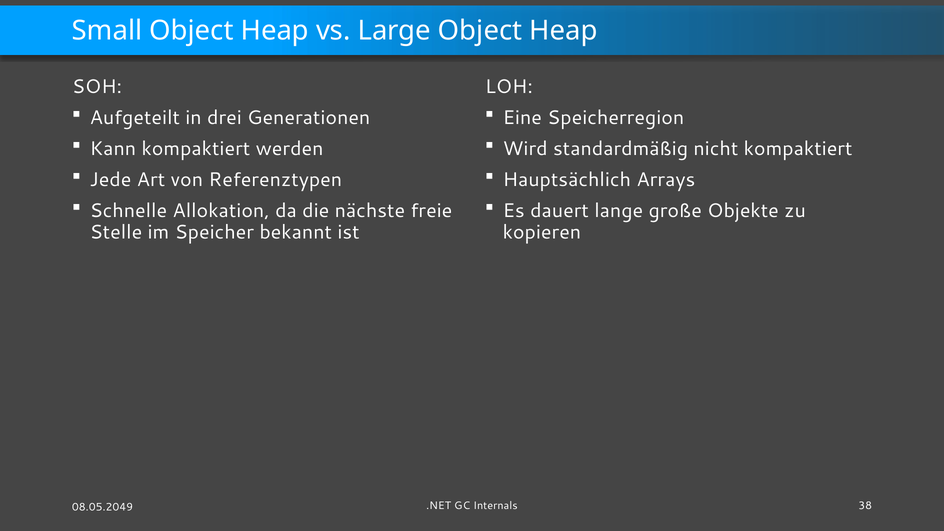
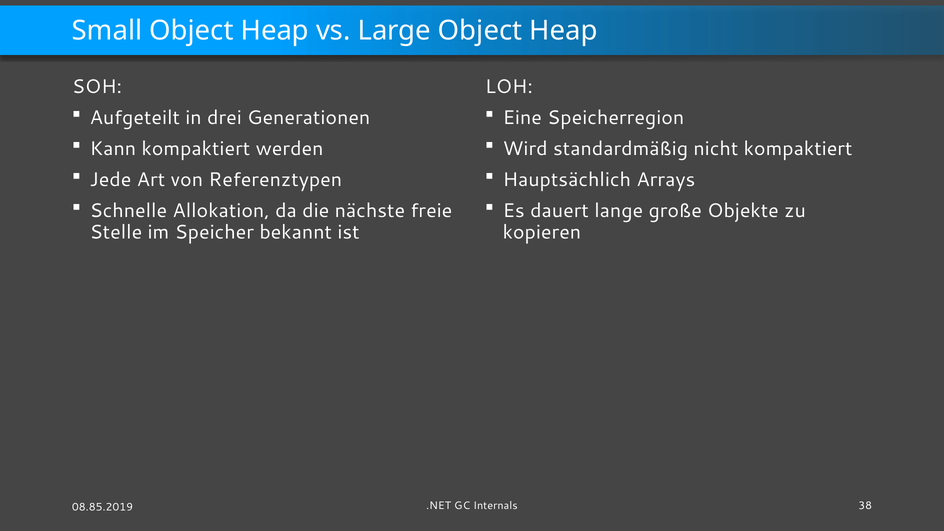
08.05.2049: 08.05.2049 -> 08.85.2019
